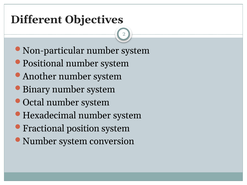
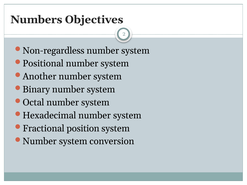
Different: Different -> Numbers
Non-particular: Non-particular -> Non-regardless
